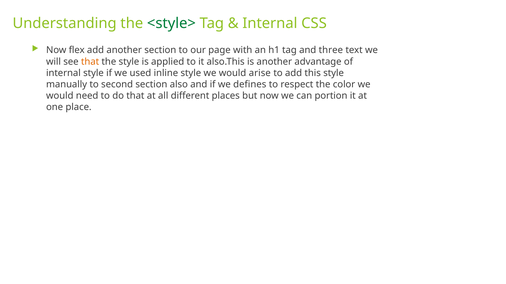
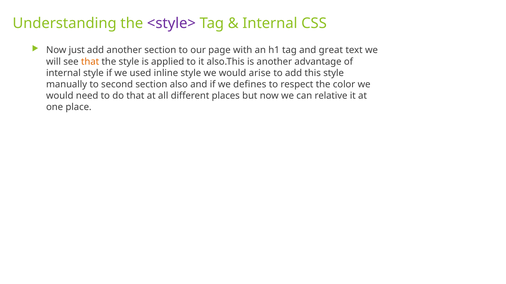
<style> colour: green -> purple
flex: flex -> just
three: three -> great
portion: portion -> relative
